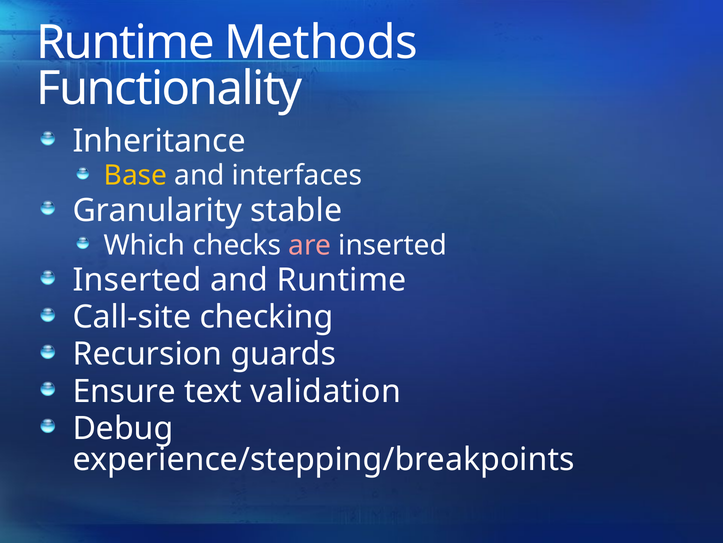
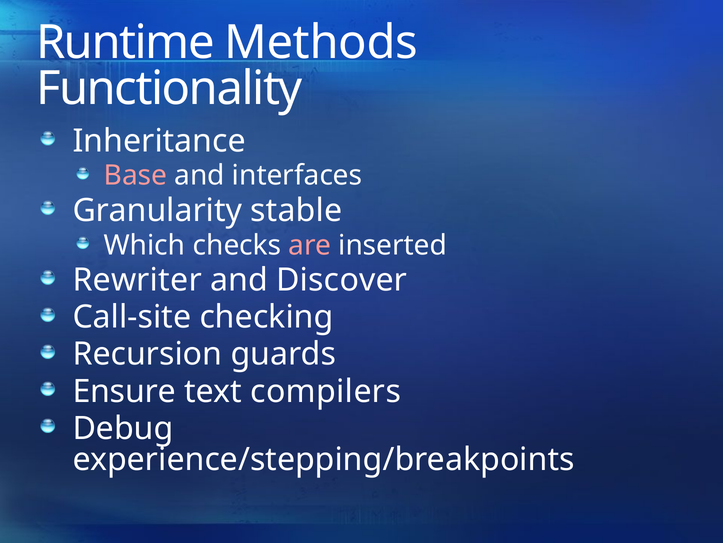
Base colour: yellow -> pink
Inserted at (137, 280): Inserted -> Rewriter
and Runtime: Runtime -> Discover
validation: validation -> compilers
